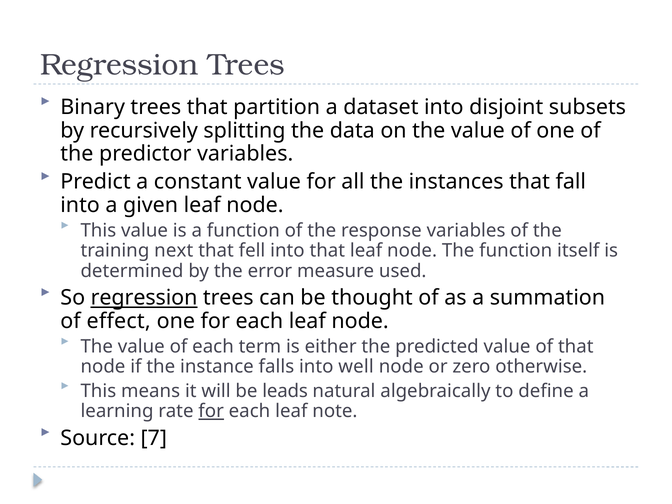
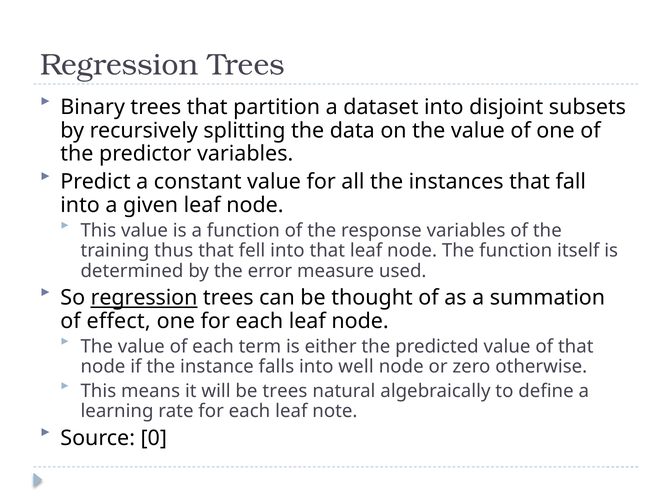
next: next -> thus
be leads: leads -> trees
for at (211, 411) underline: present -> none
7: 7 -> 0
